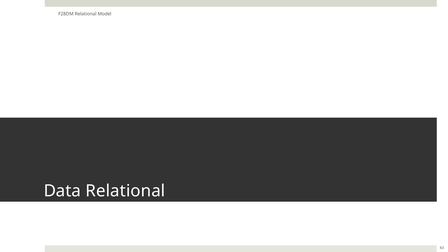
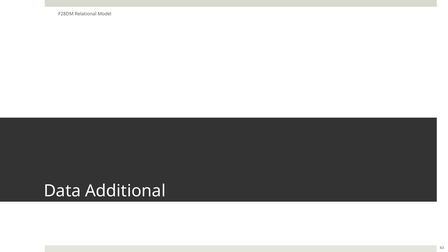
Data Relational: Relational -> Additional
